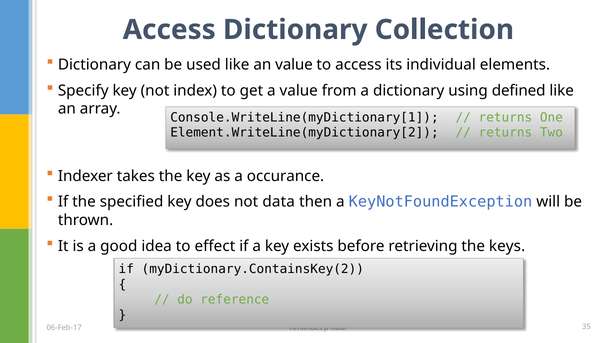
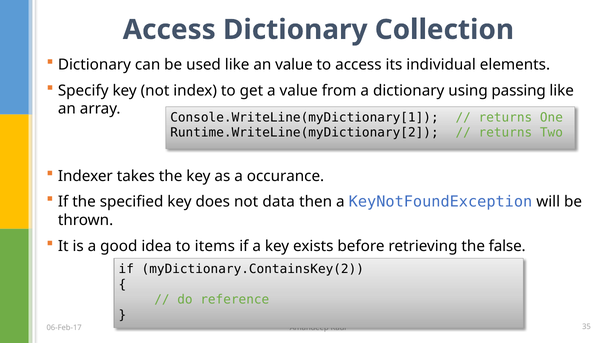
defined: defined -> passing
Element.WriteLine(myDictionary[2: Element.WriteLine(myDictionary[2 -> Runtime.WriteLine(myDictionary[2
effect: effect -> items
keys: keys -> false
